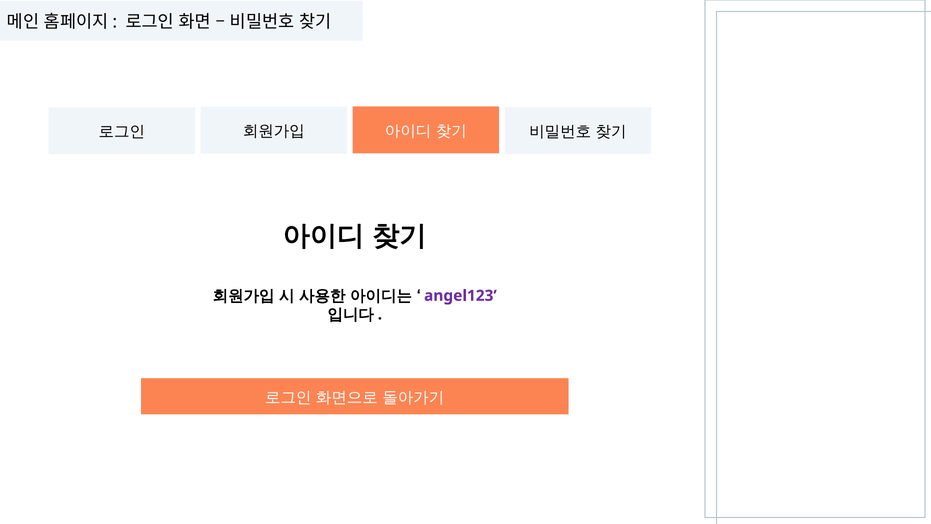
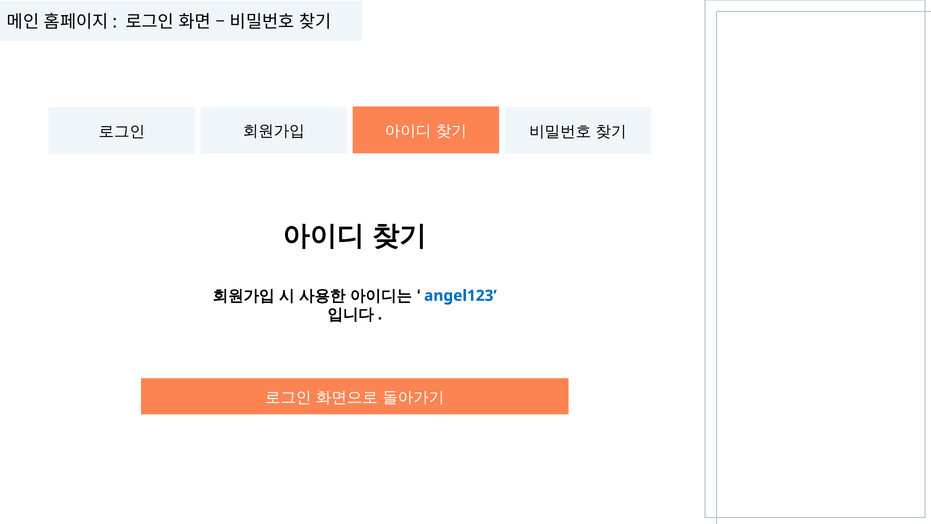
angel123 colour: purple -> blue
